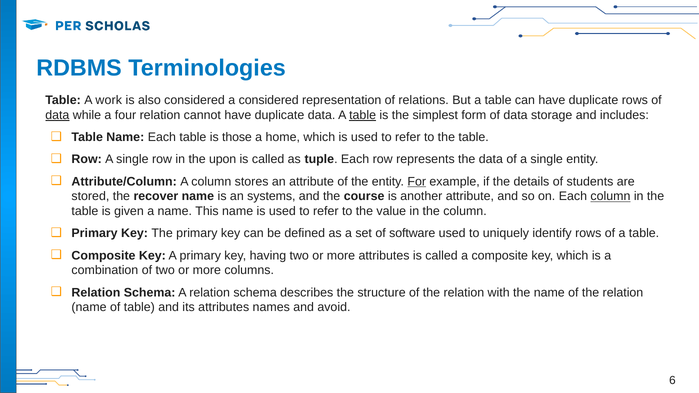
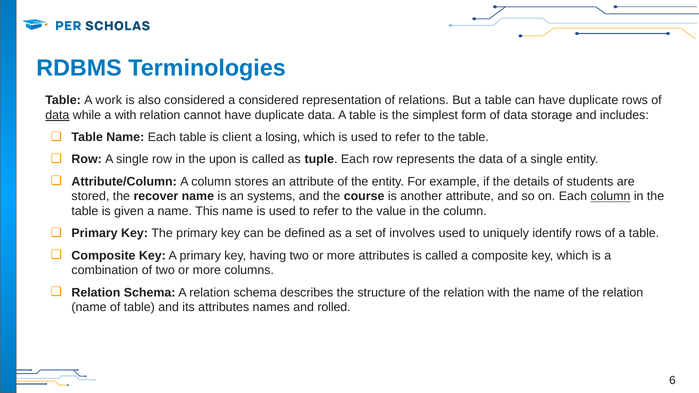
a four: four -> with
table at (363, 115) underline: present -> none
those: those -> client
home: home -> losing
For underline: present -> none
software: software -> involves
avoid: avoid -> rolled
